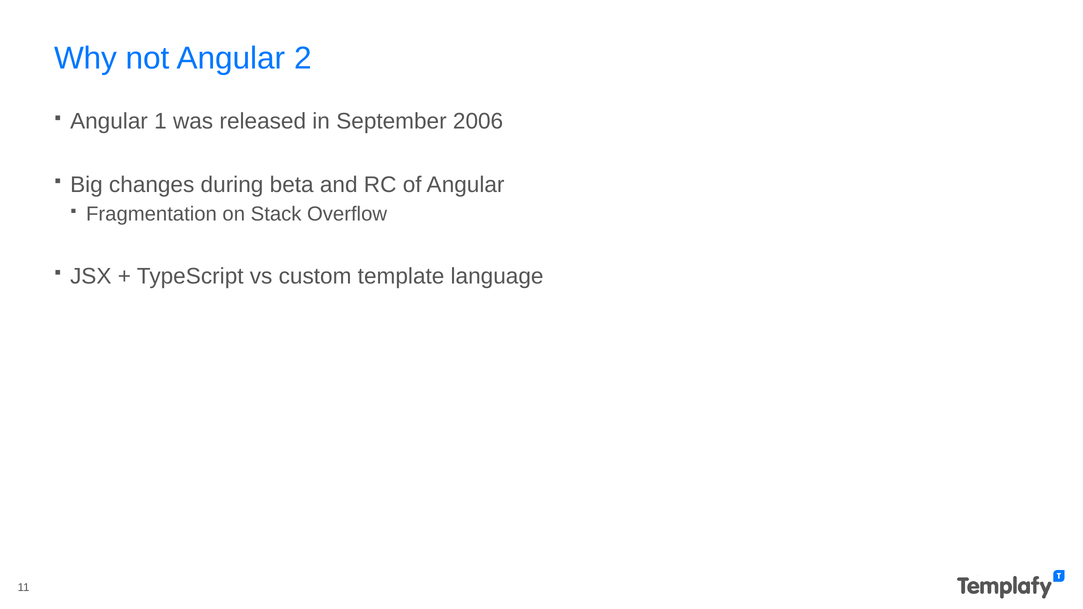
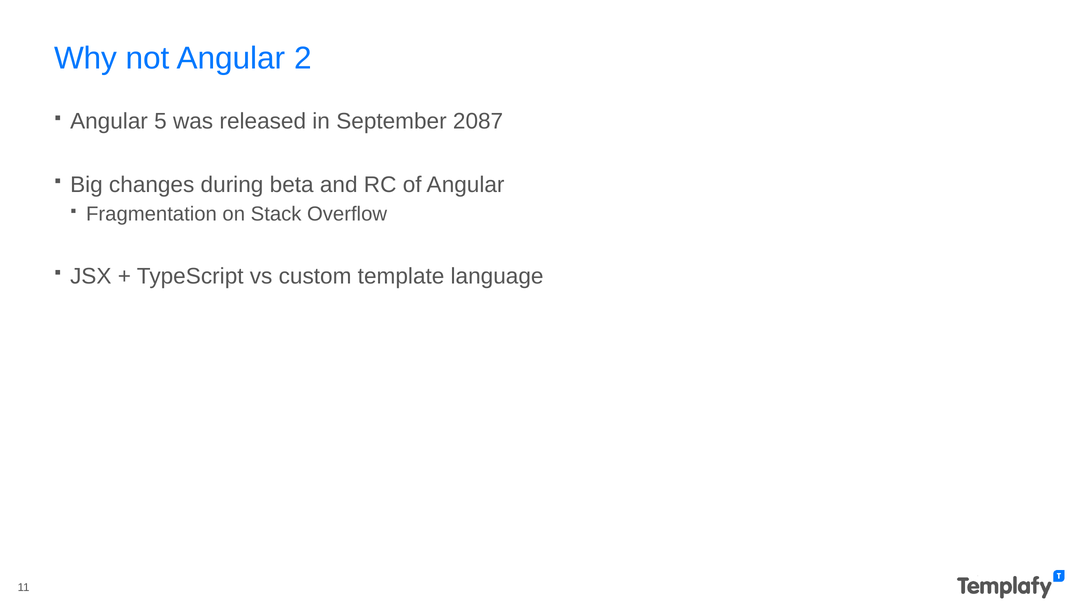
1: 1 -> 5
2006: 2006 -> 2087
